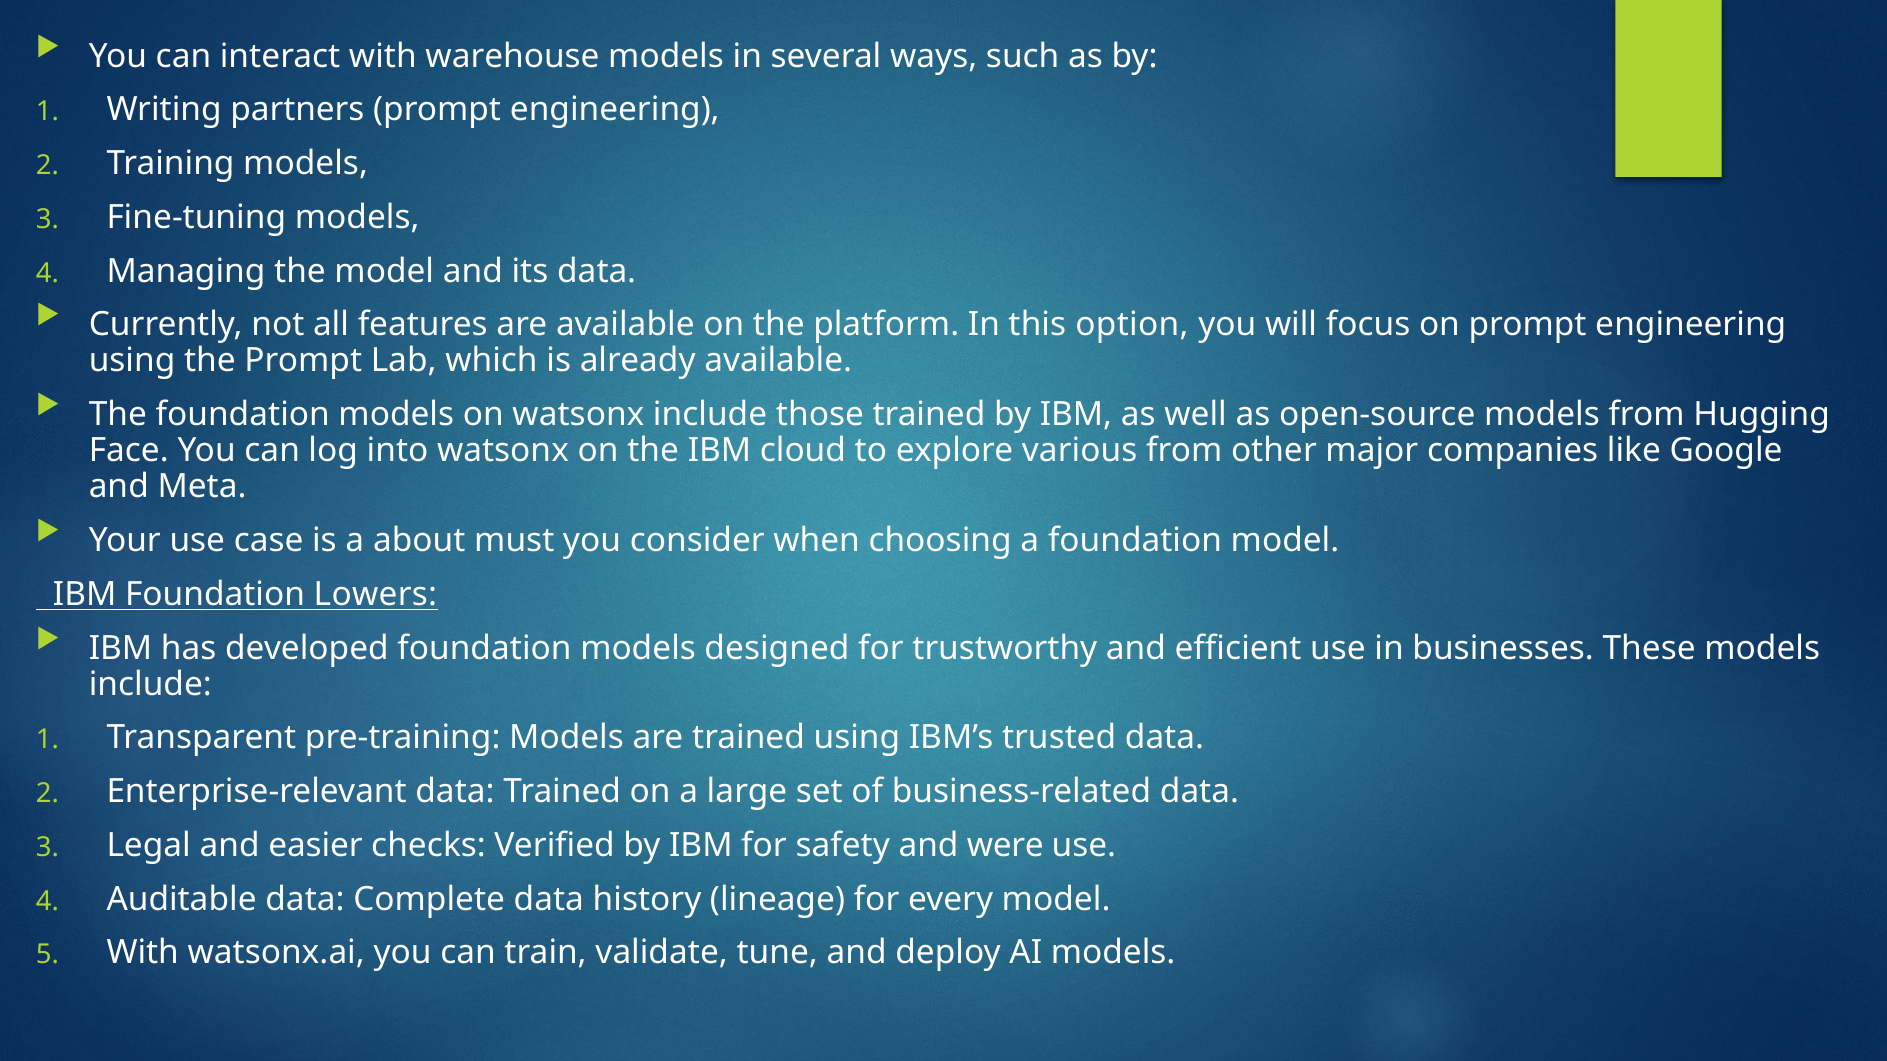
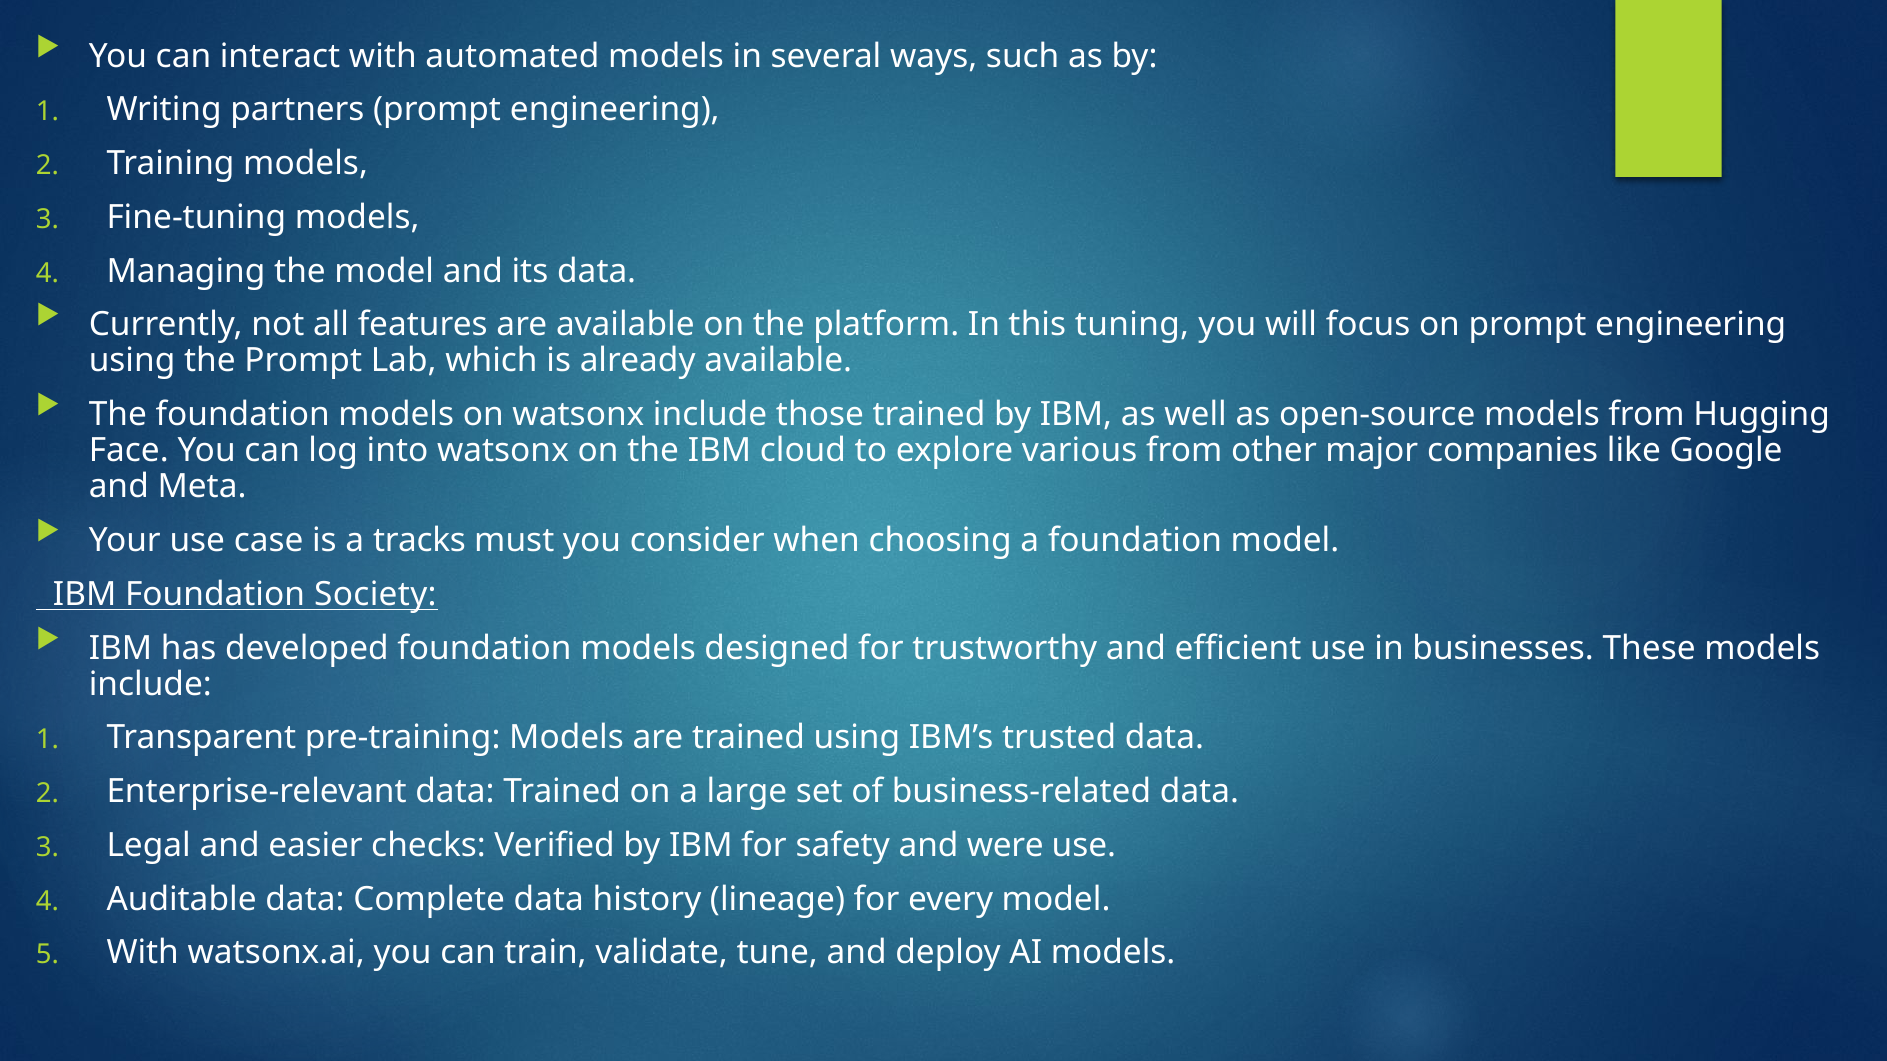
warehouse: warehouse -> automated
option: option -> tuning
about: about -> tracks
Lowers: Lowers -> Society
